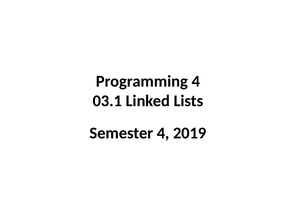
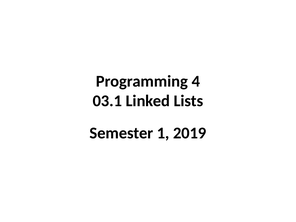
Semester 4: 4 -> 1
